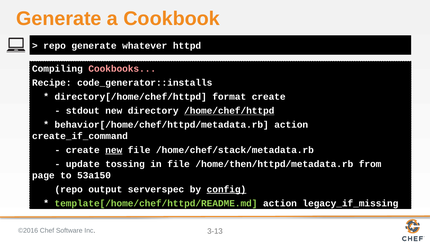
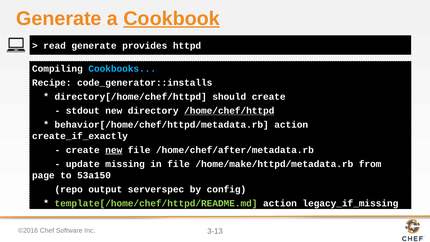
Cookbook underline: none -> present
repo at (55, 46): repo -> read
whatever: whatever -> provides
Cookbooks colour: pink -> light blue
format: format -> should
create_if_command: create_if_command -> create_if_exactly
/home/chef/stack/metadata.rb: /home/chef/stack/metadata.rb -> /home/chef/after/metadata.rb
tossing: tossing -> missing
/home/then/httpd/metadata.rb: /home/then/httpd/metadata.rb -> /home/make/httpd/metadata.rb
config underline: present -> none
